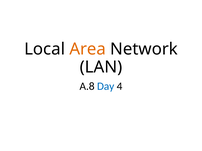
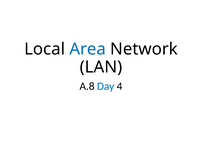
Area colour: orange -> blue
